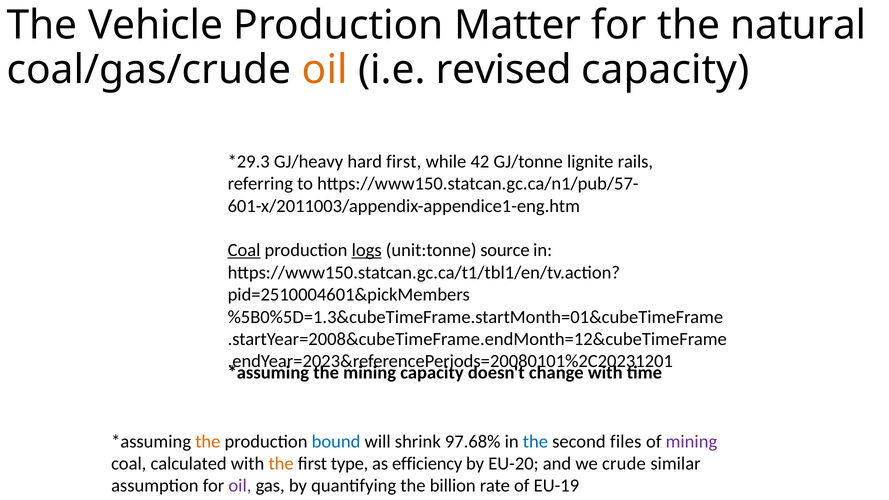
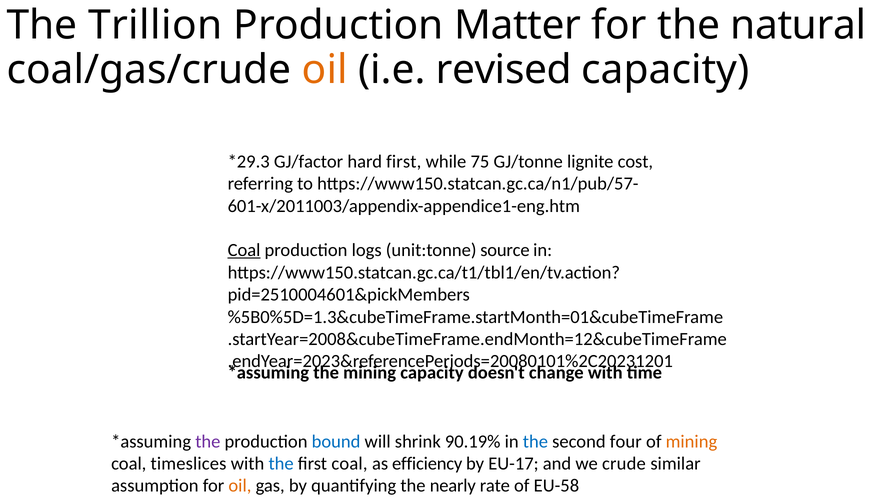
Vehicle: Vehicle -> Trillion
GJ/heavy: GJ/heavy -> GJ/factor
42: 42 -> 75
rails: rails -> cost
logs underline: present -> none
the at (208, 441) colour: orange -> purple
97.68%: 97.68% -> 90.19%
files: files -> four
mining at (691, 441) colour: purple -> orange
calculated: calculated -> timeslices
the at (281, 464) colour: orange -> blue
first type: type -> coal
EU-20: EU-20 -> EU-17
oil at (240, 486) colour: purple -> orange
billion: billion -> nearly
EU-19: EU-19 -> EU-58
